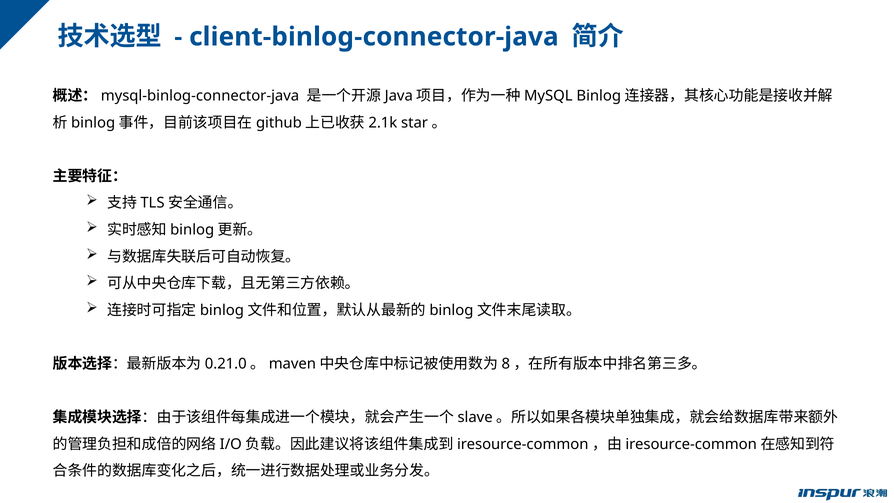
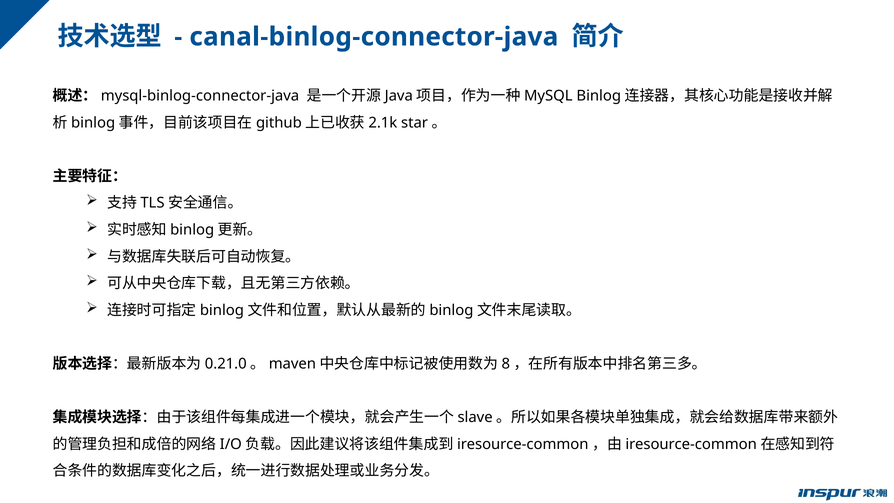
client-binlog-connector-java: client-binlog-connector-java -> canal-binlog-connector-java
